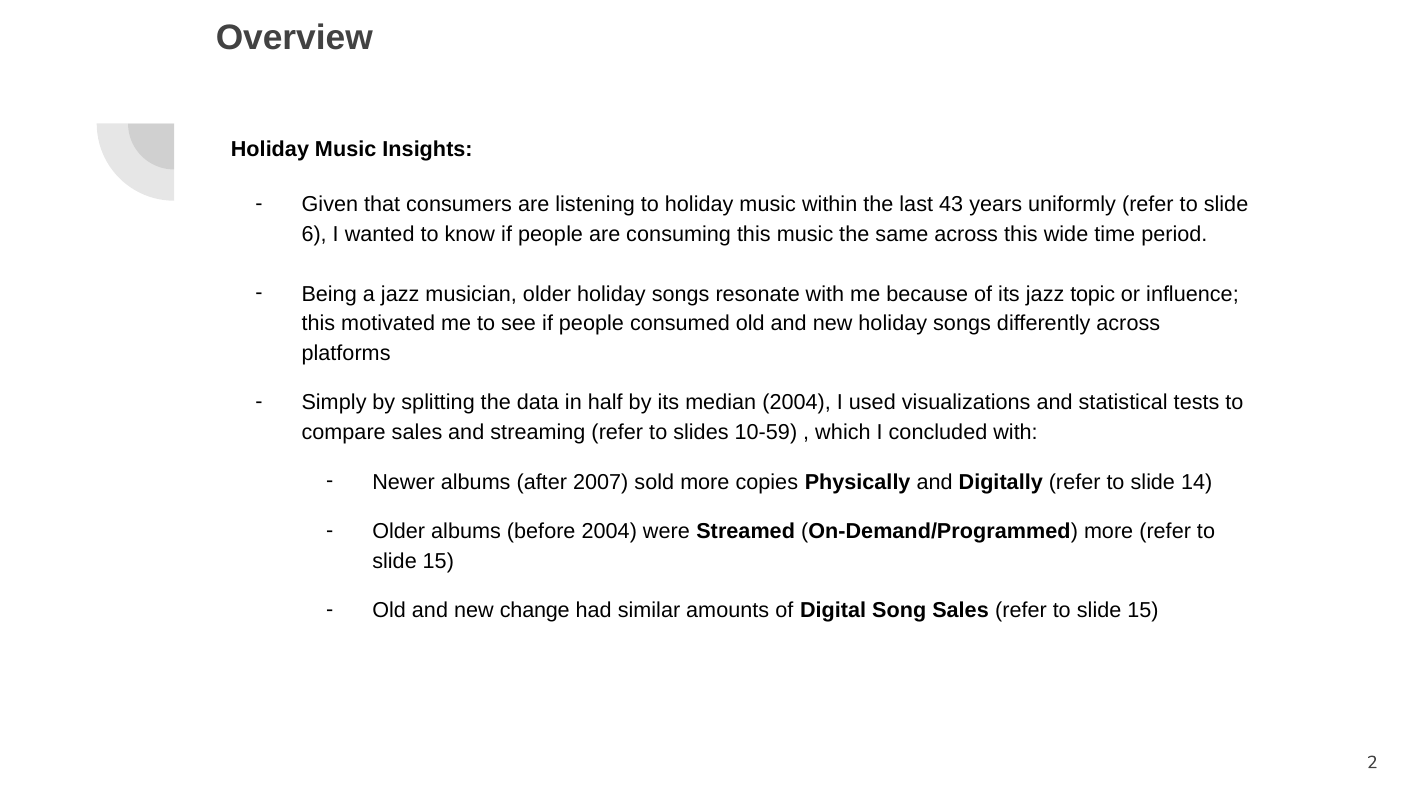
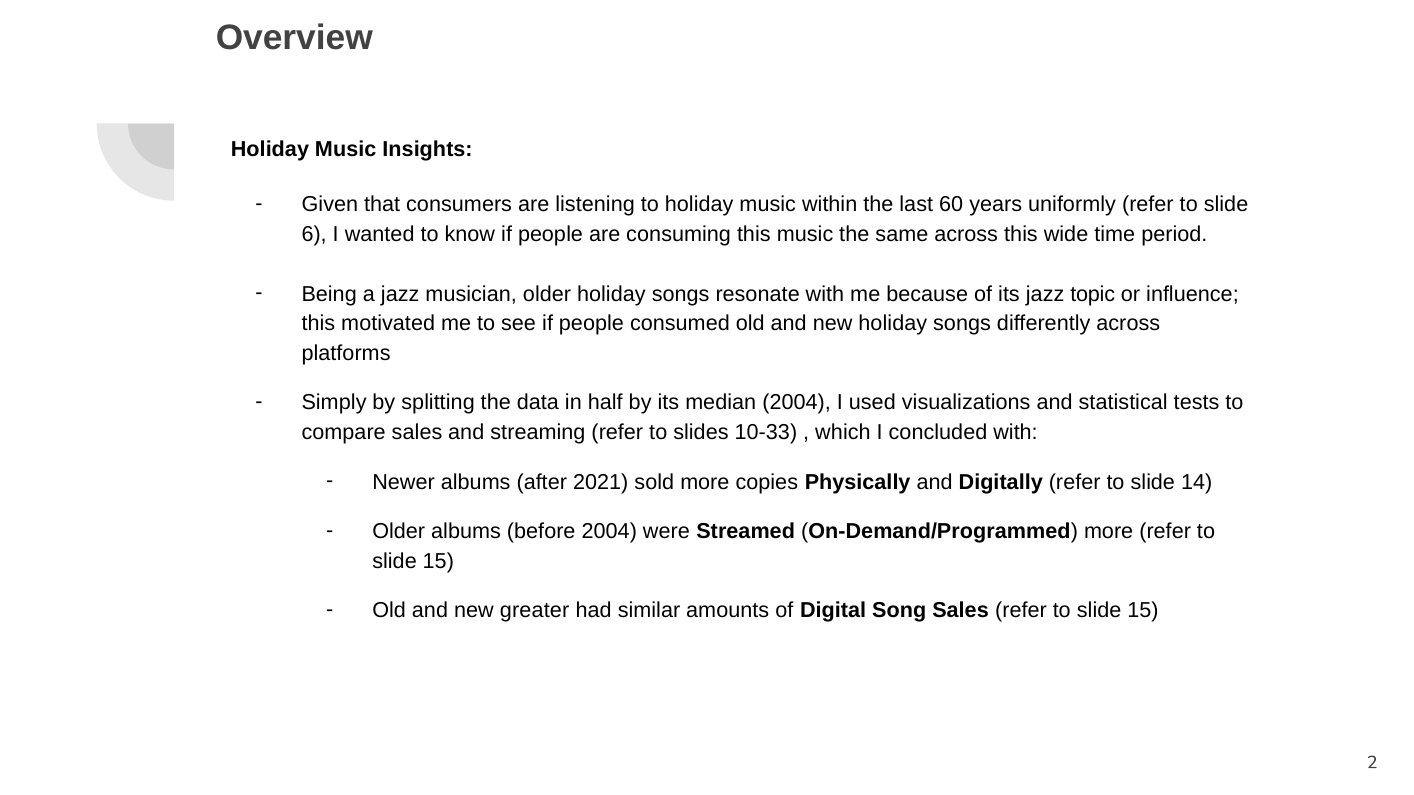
43: 43 -> 60
10-59: 10-59 -> 10-33
2007: 2007 -> 2021
change: change -> greater
